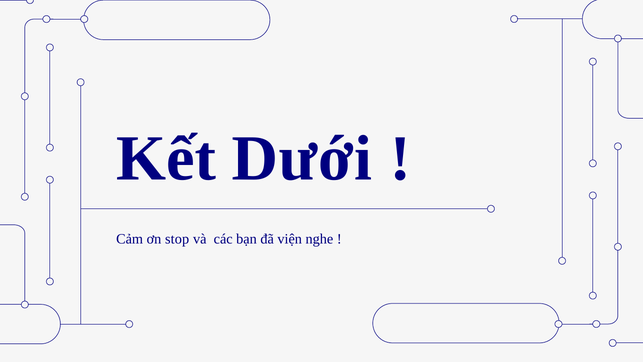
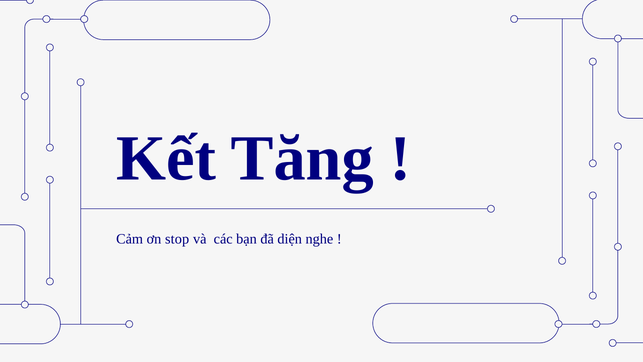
Dưới: Dưới -> Tăng
viện: viện -> diện
